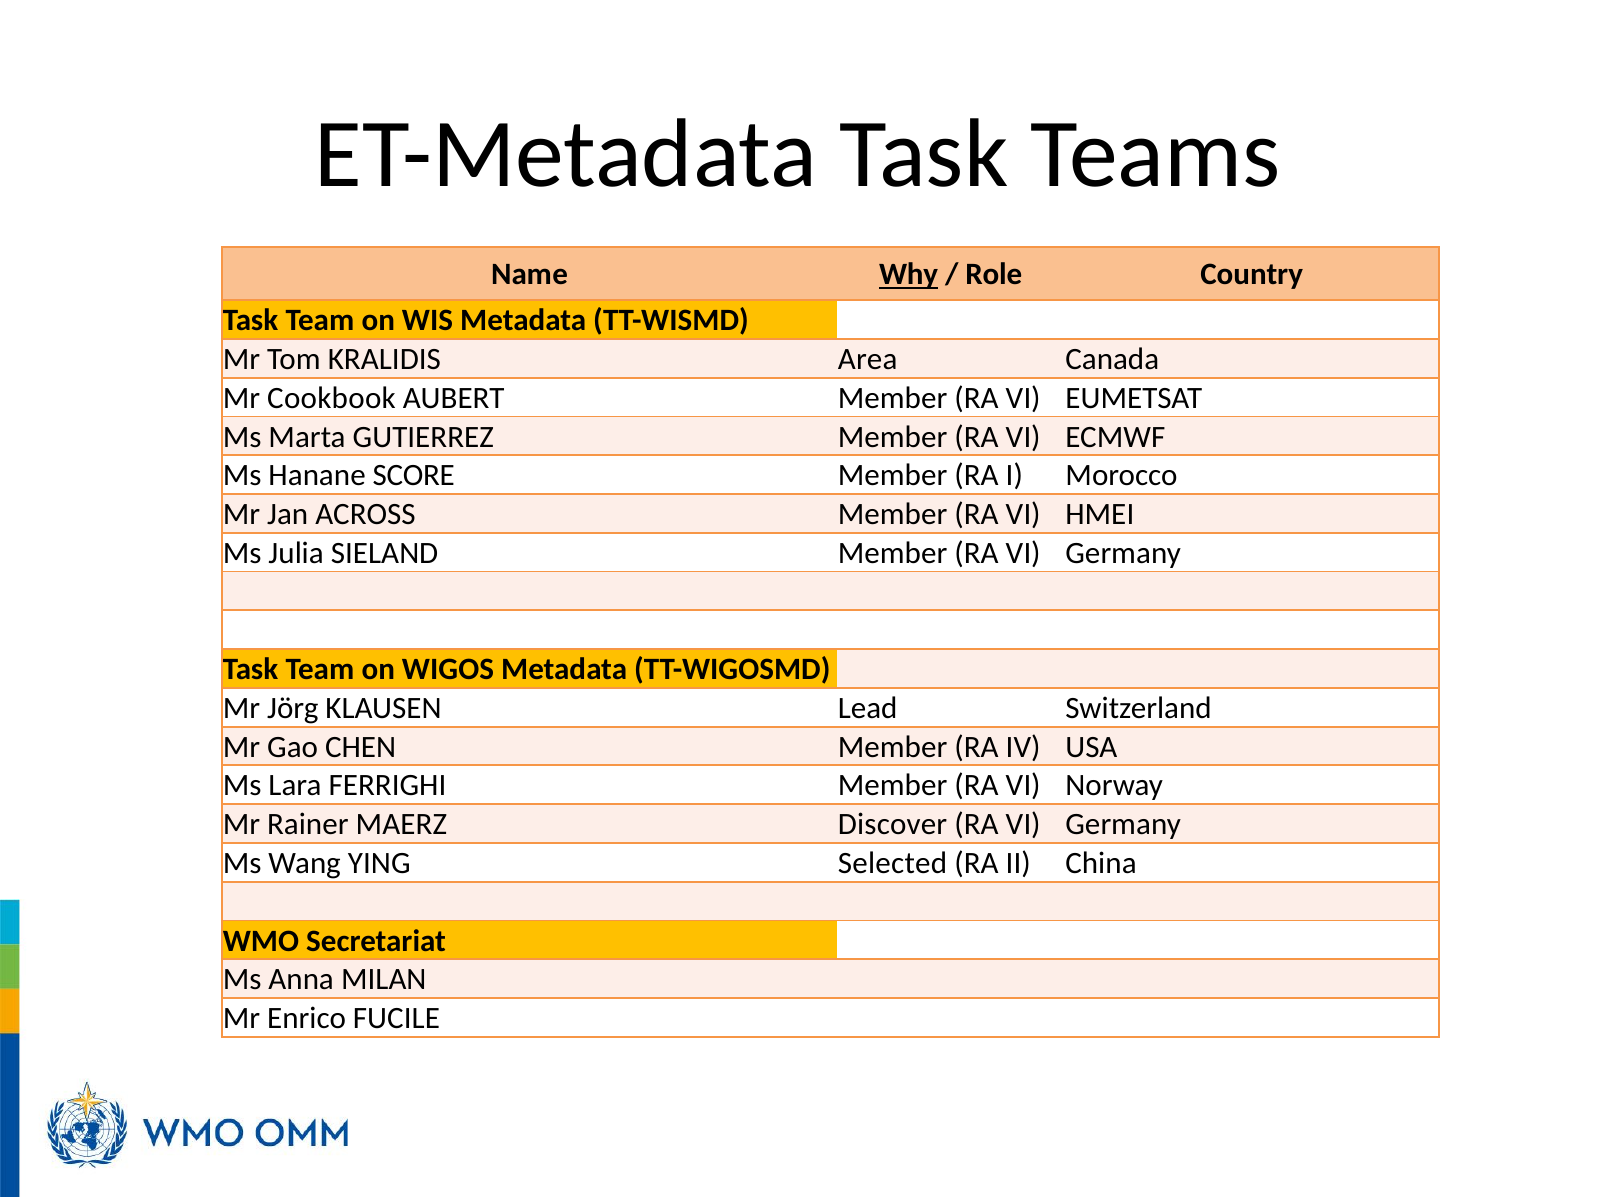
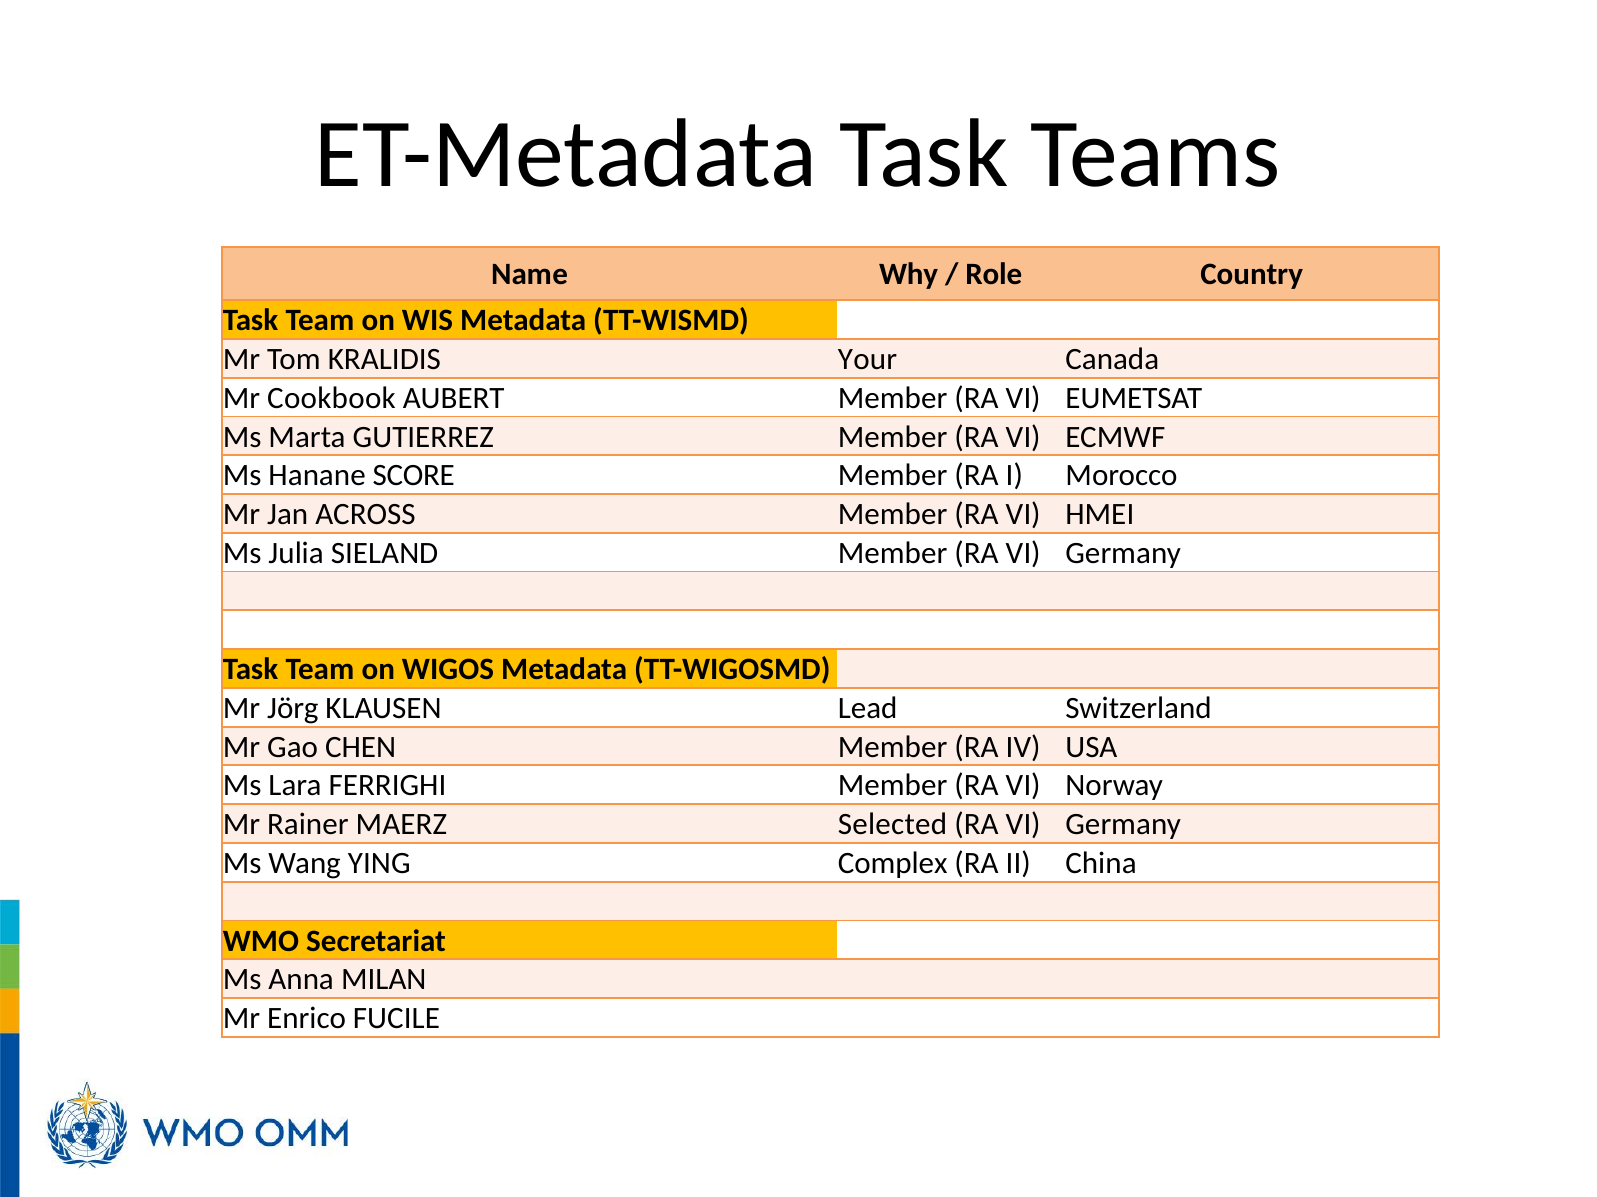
Why underline: present -> none
Area: Area -> Your
Discover: Discover -> Selected
Selected: Selected -> Complex
